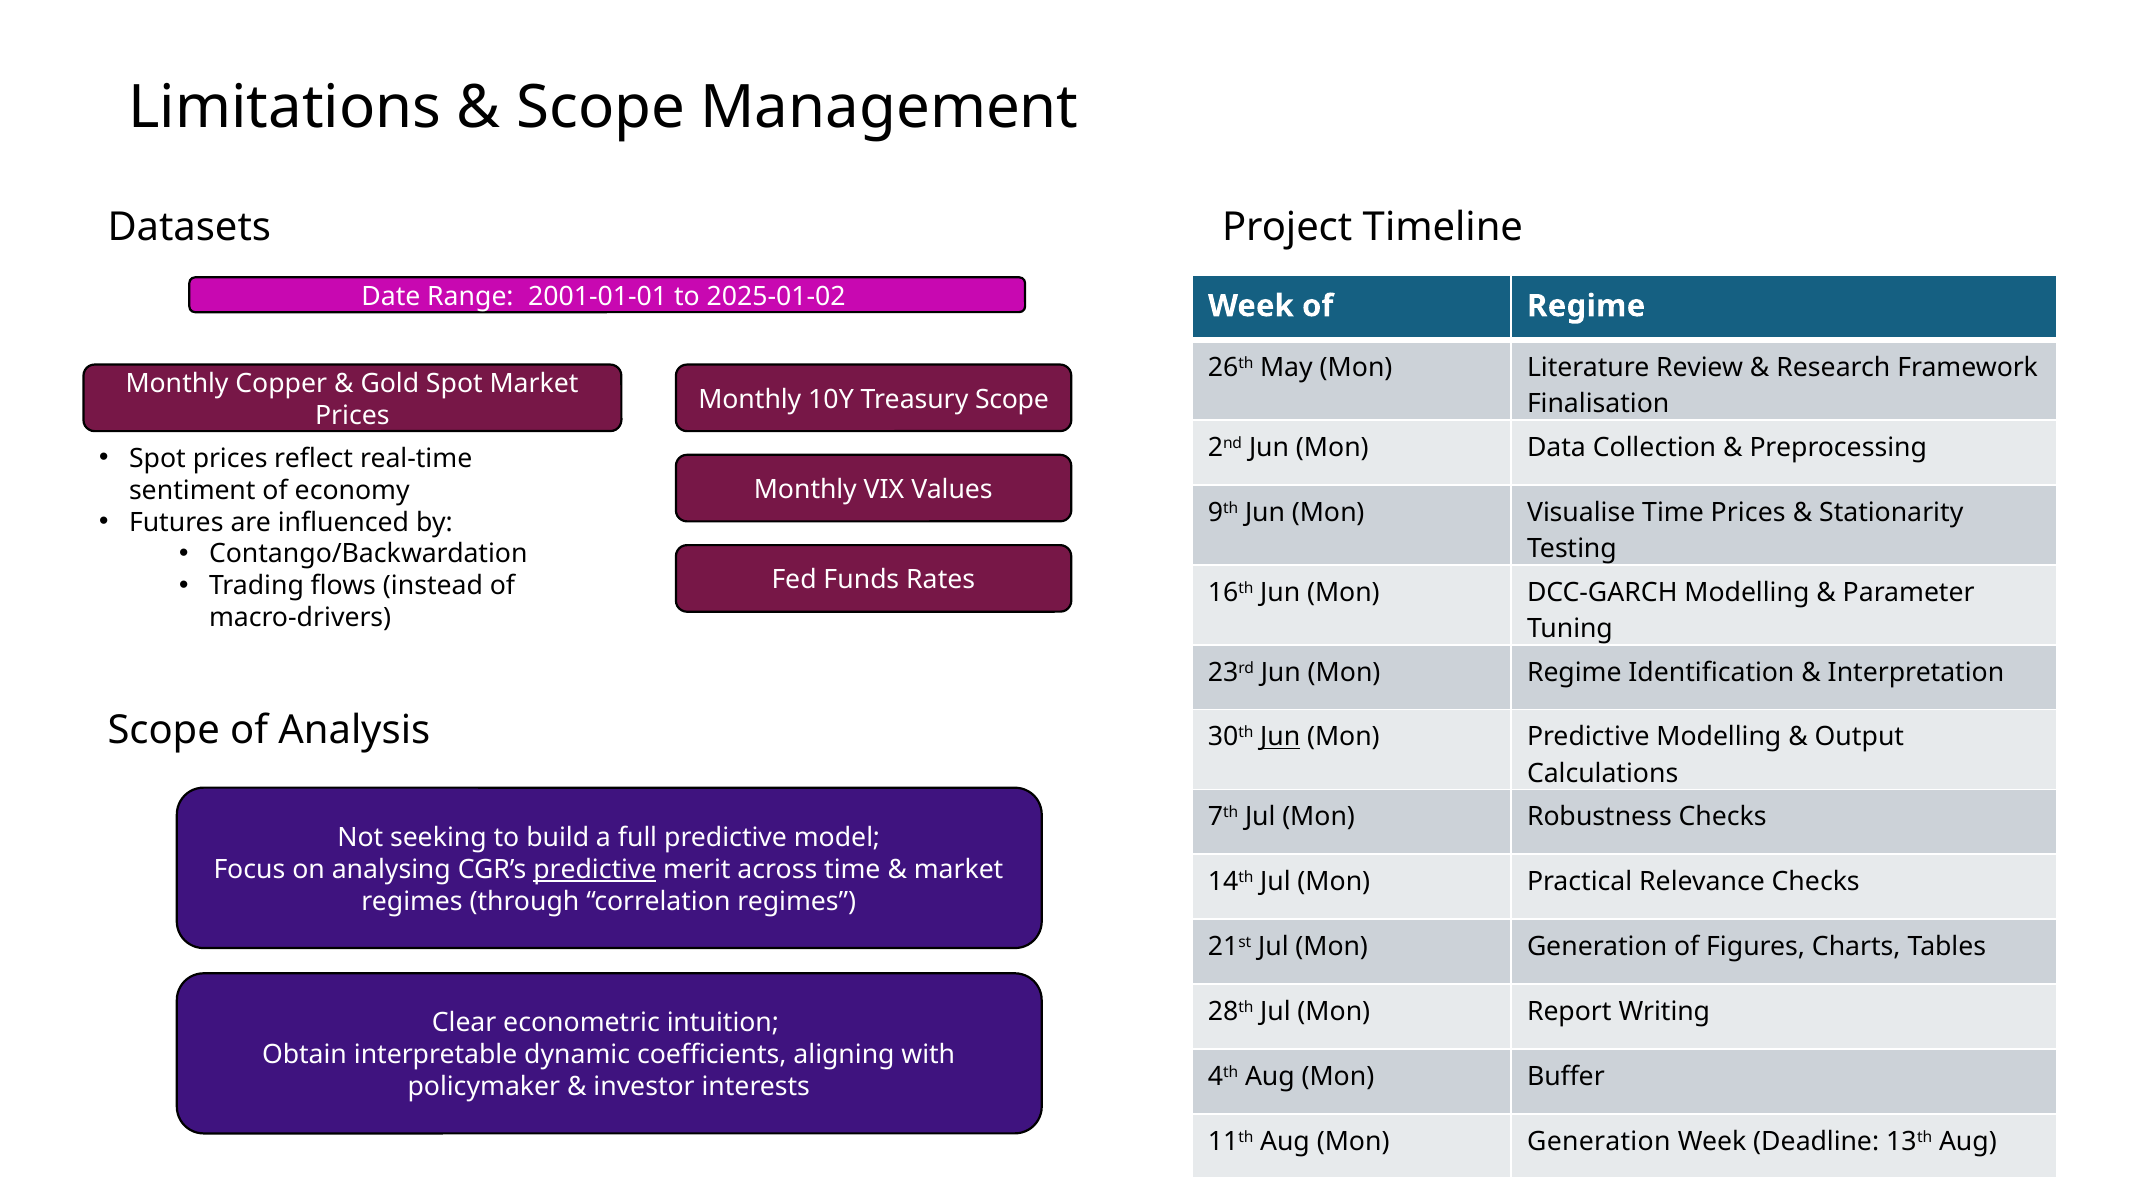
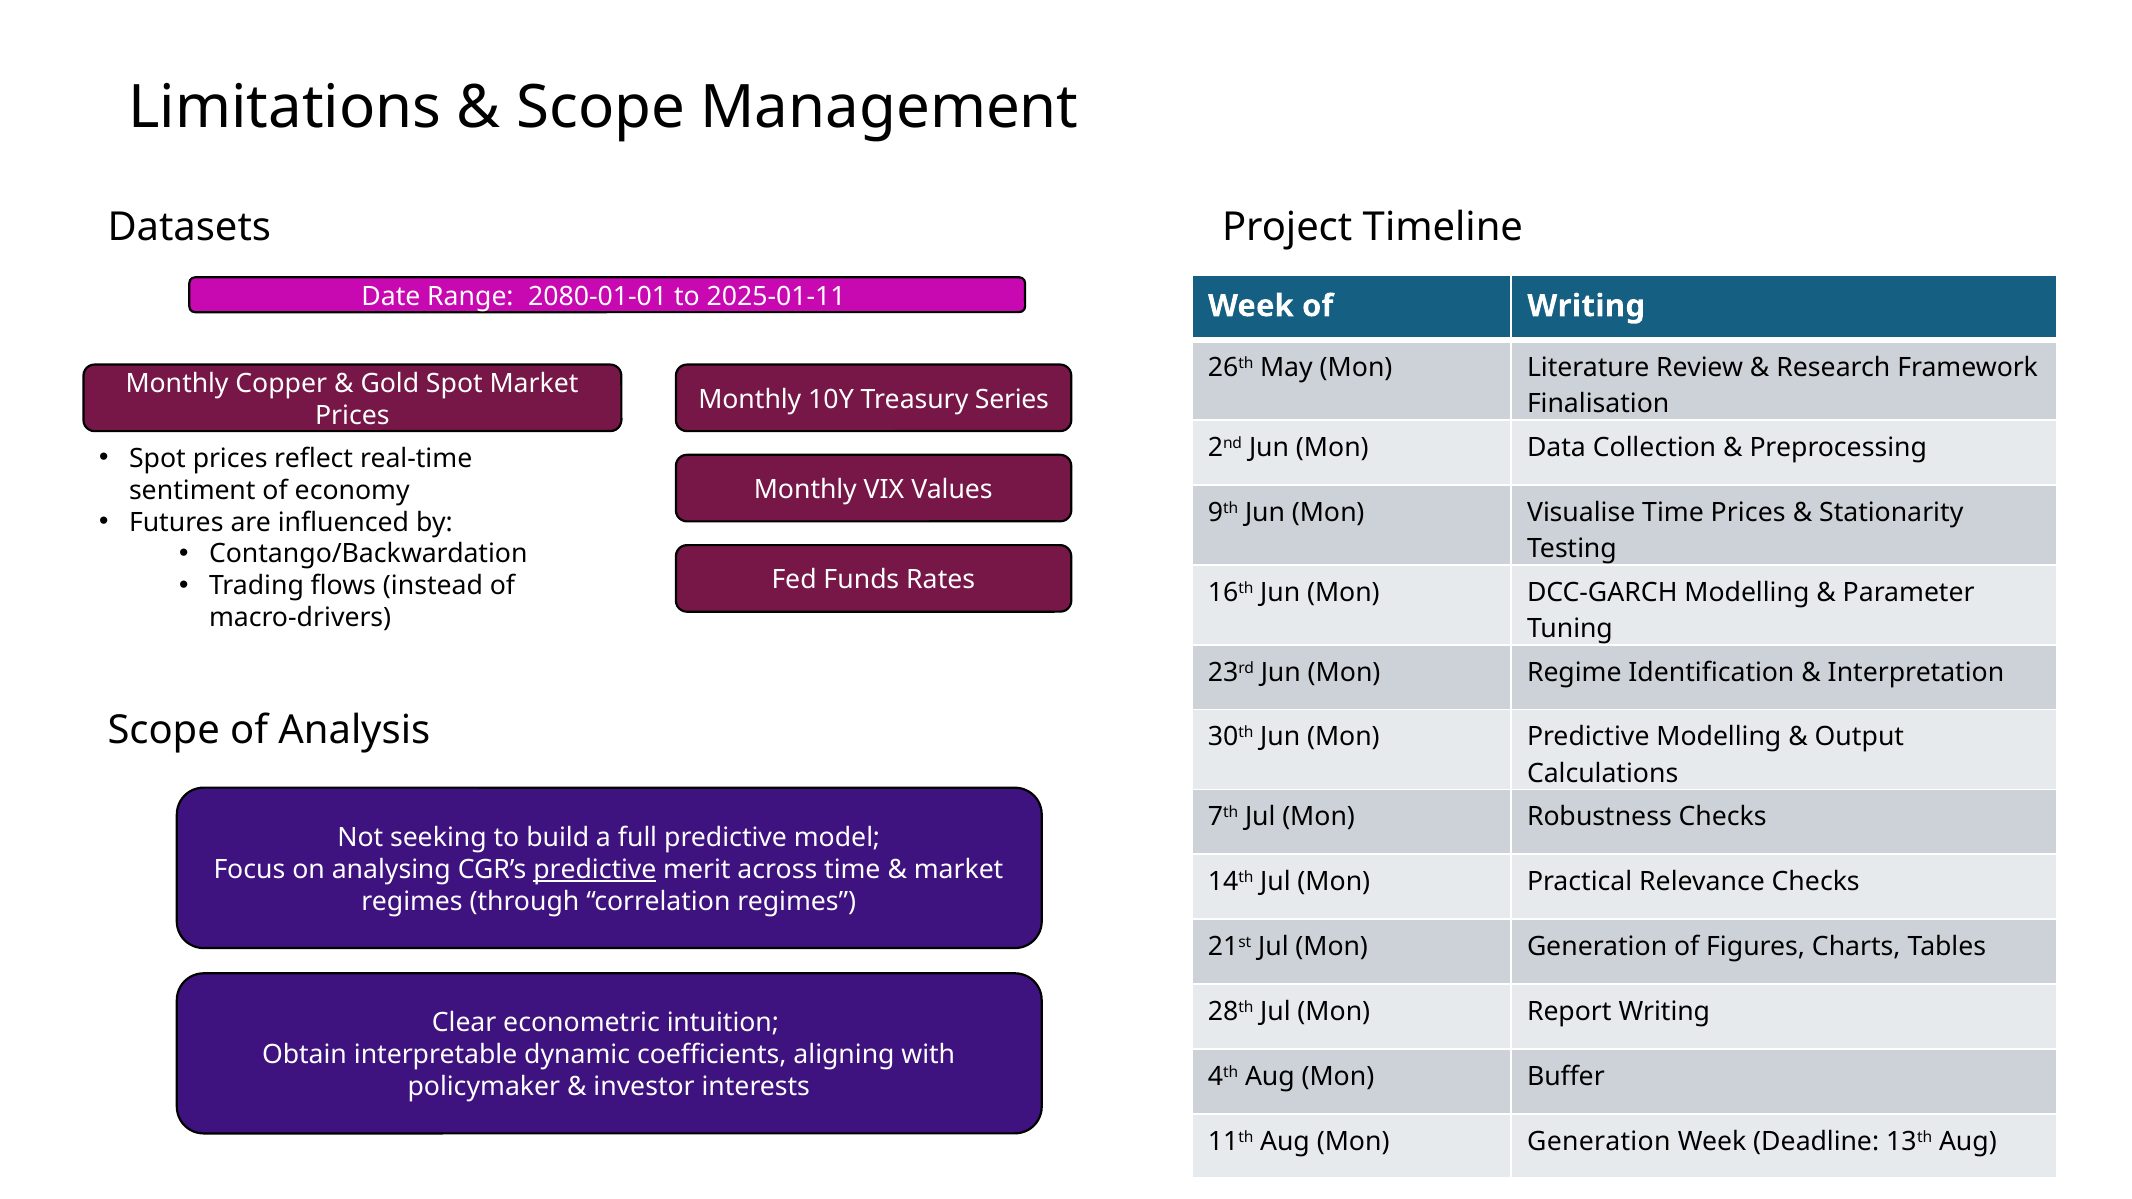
2001-01-01: 2001-01-01 -> 2080-01-01
2025-01-02: 2025-01-02 -> 2025-01-11
of Regime: Regime -> Writing
Treasury Scope: Scope -> Series
Jun at (1280, 737) underline: present -> none
